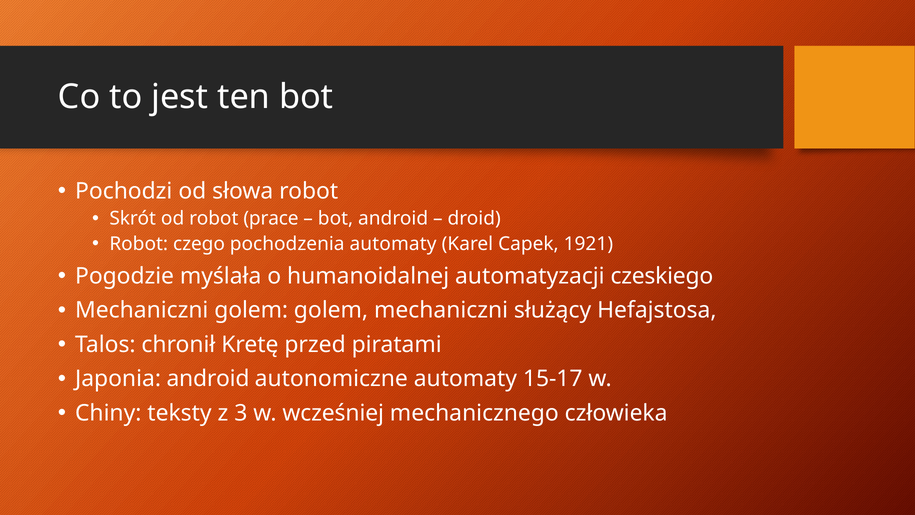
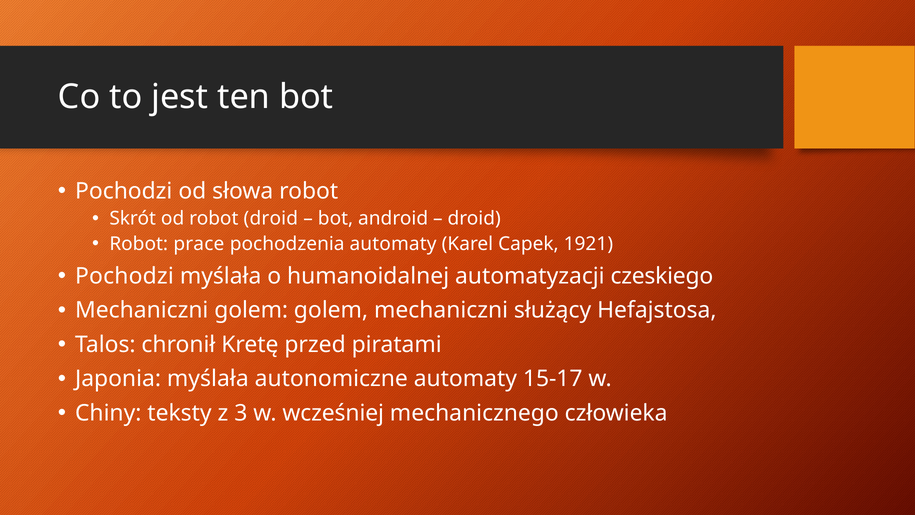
robot prace: prace -> droid
czego: czego -> prace
Pogodzie at (125, 276): Pogodzie -> Pochodzi
Japonia android: android -> myślała
